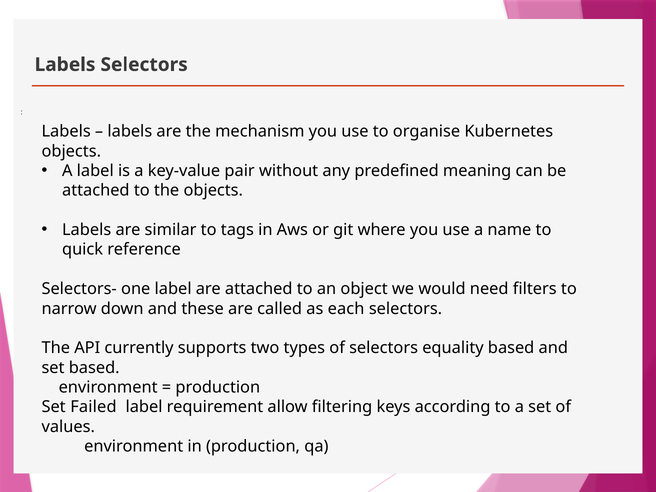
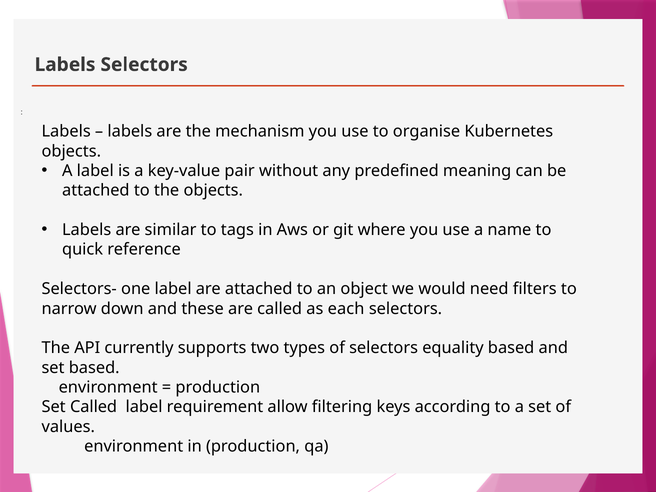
Set Failed: Failed -> Called
